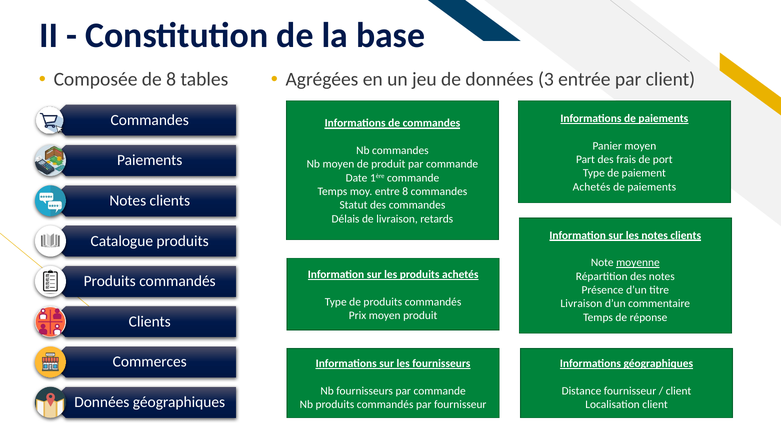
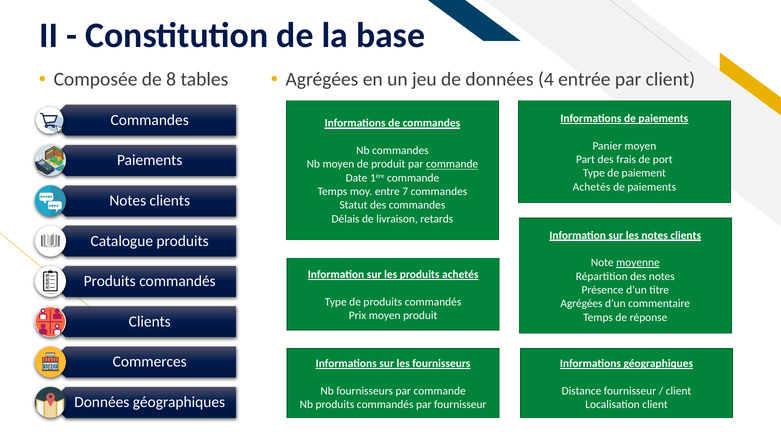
3: 3 -> 4
commande at (452, 164) underline: none -> present
entre 8: 8 -> 7
Livraison at (581, 304): Livraison -> Agrégées
